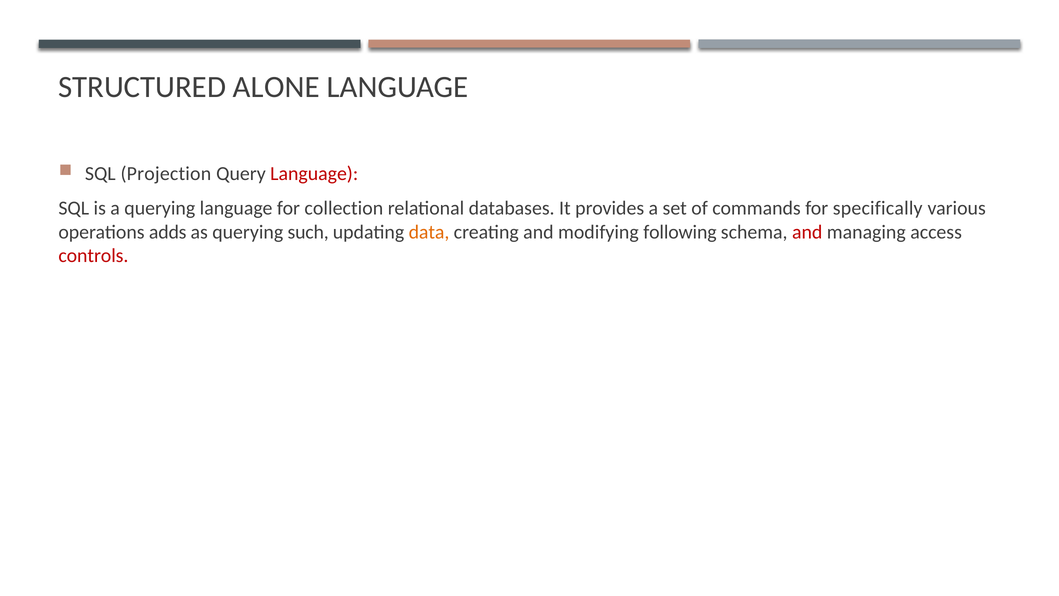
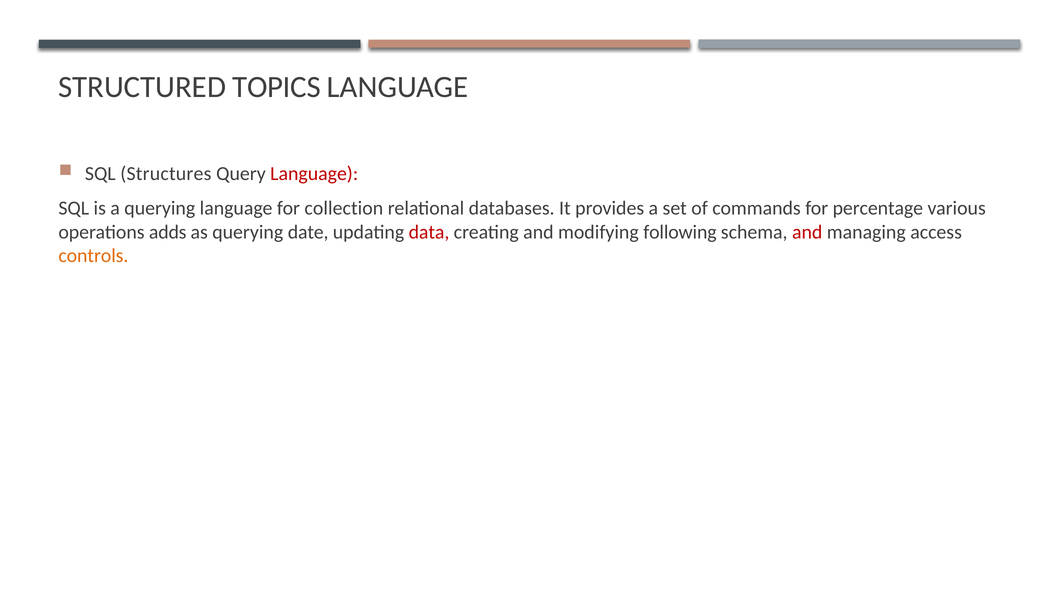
ALONE: ALONE -> TOPICS
Projection: Projection -> Structures
specifically: specifically -> percentage
such: such -> date
data colour: orange -> red
controls colour: red -> orange
